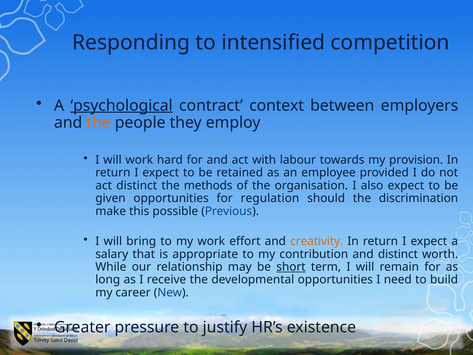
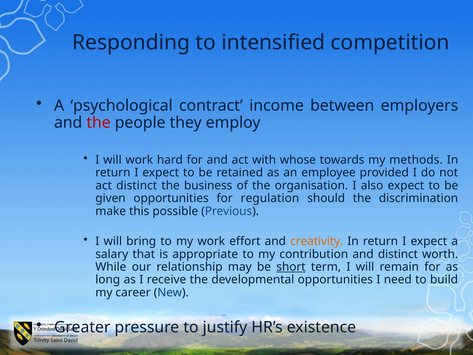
psychological underline: present -> none
context: context -> income
the at (99, 122) colour: orange -> red
labour: labour -> whose
provision: provision -> methods
methods: methods -> business
